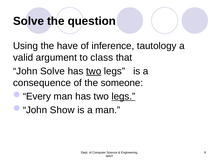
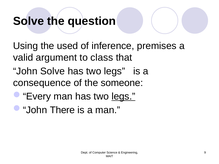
have: have -> used
tautology: tautology -> premises
two at (94, 71) underline: present -> none
Show: Show -> There
